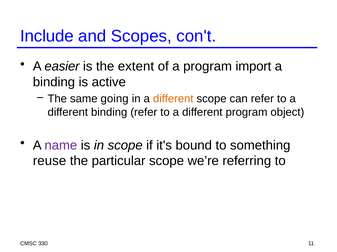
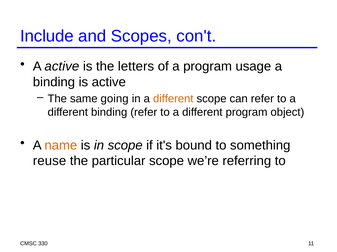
A easier: easier -> active
extent: extent -> letters
import: import -> usage
name colour: purple -> orange
